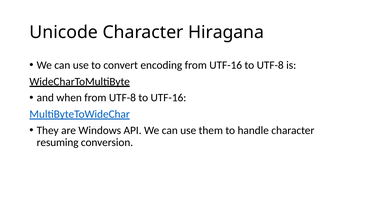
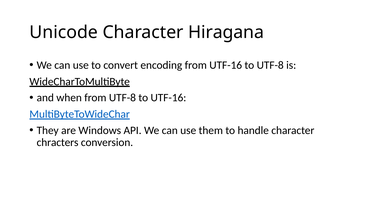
resuming: resuming -> chracters
